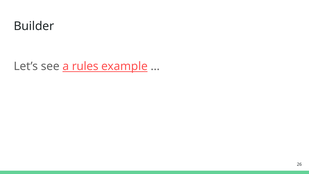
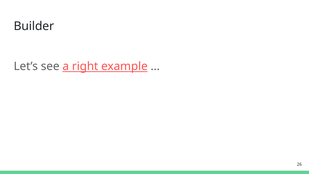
rules: rules -> right
